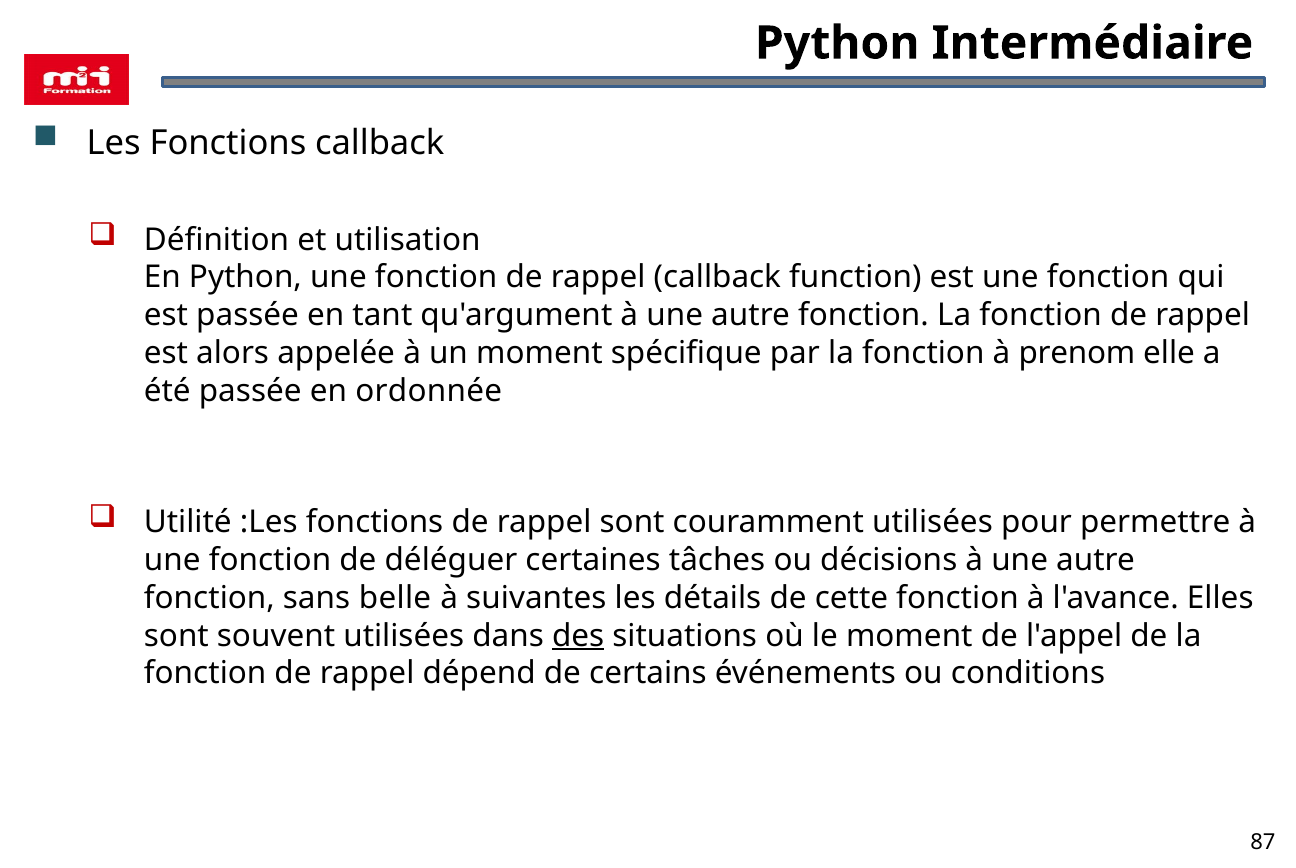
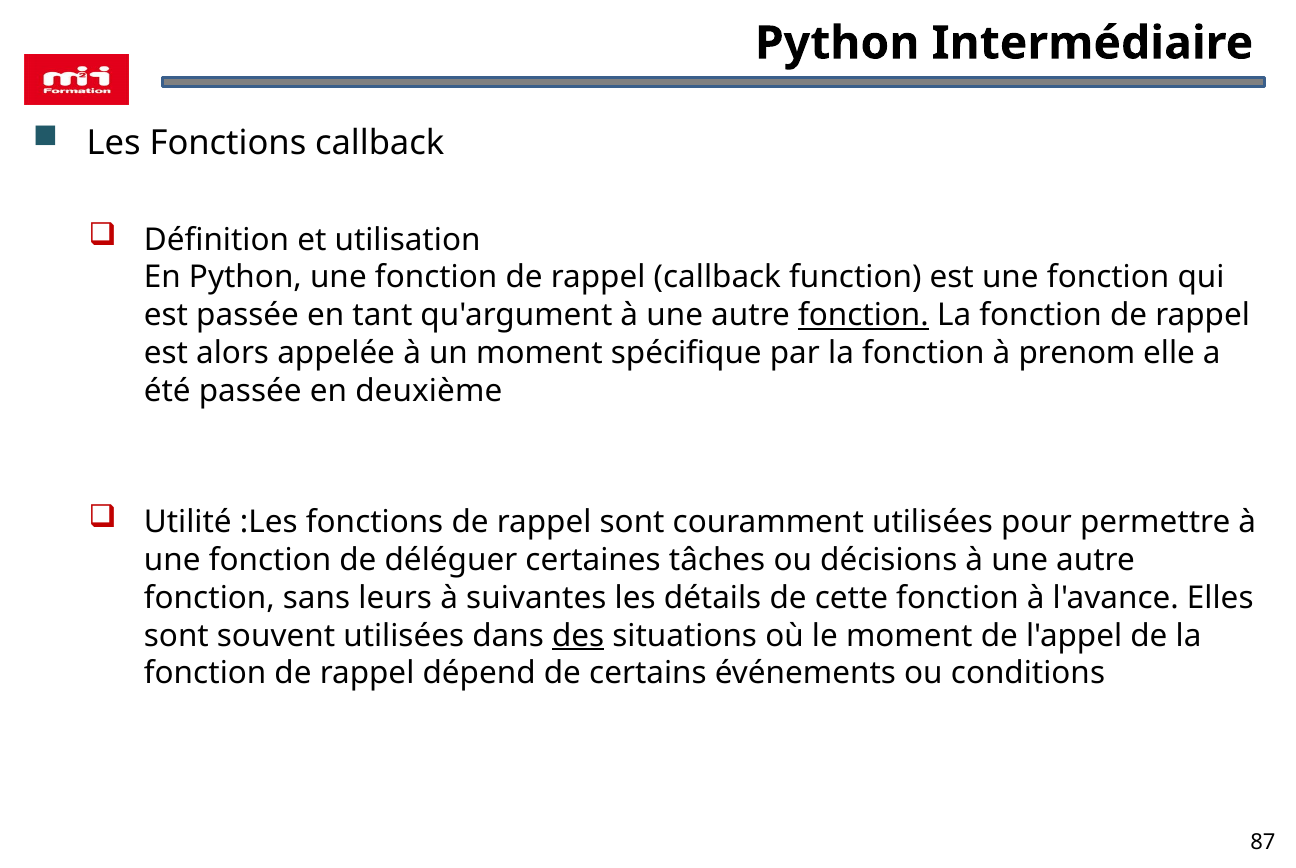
fonction at (863, 315) underline: none -> present
ordonnée: ordonnée -> deuxième
belle: belle -> leurs
